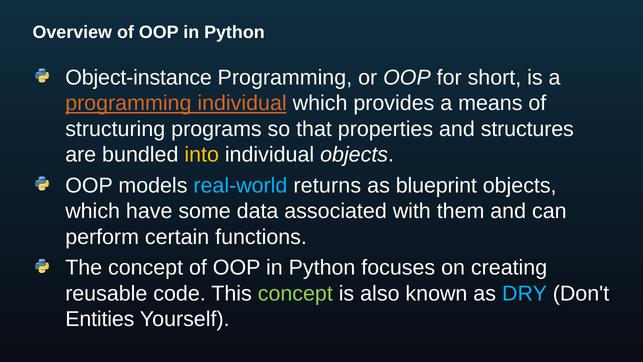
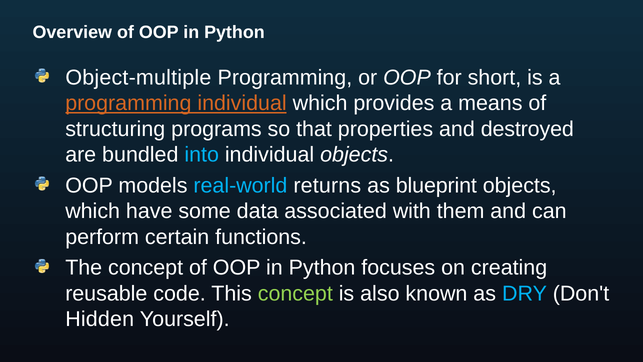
Object-instance: Object-instance -> Object-multiple
structures: structures -> destroyed
into colour: yellow -> light blue
Entities: Entities -> Hidden
